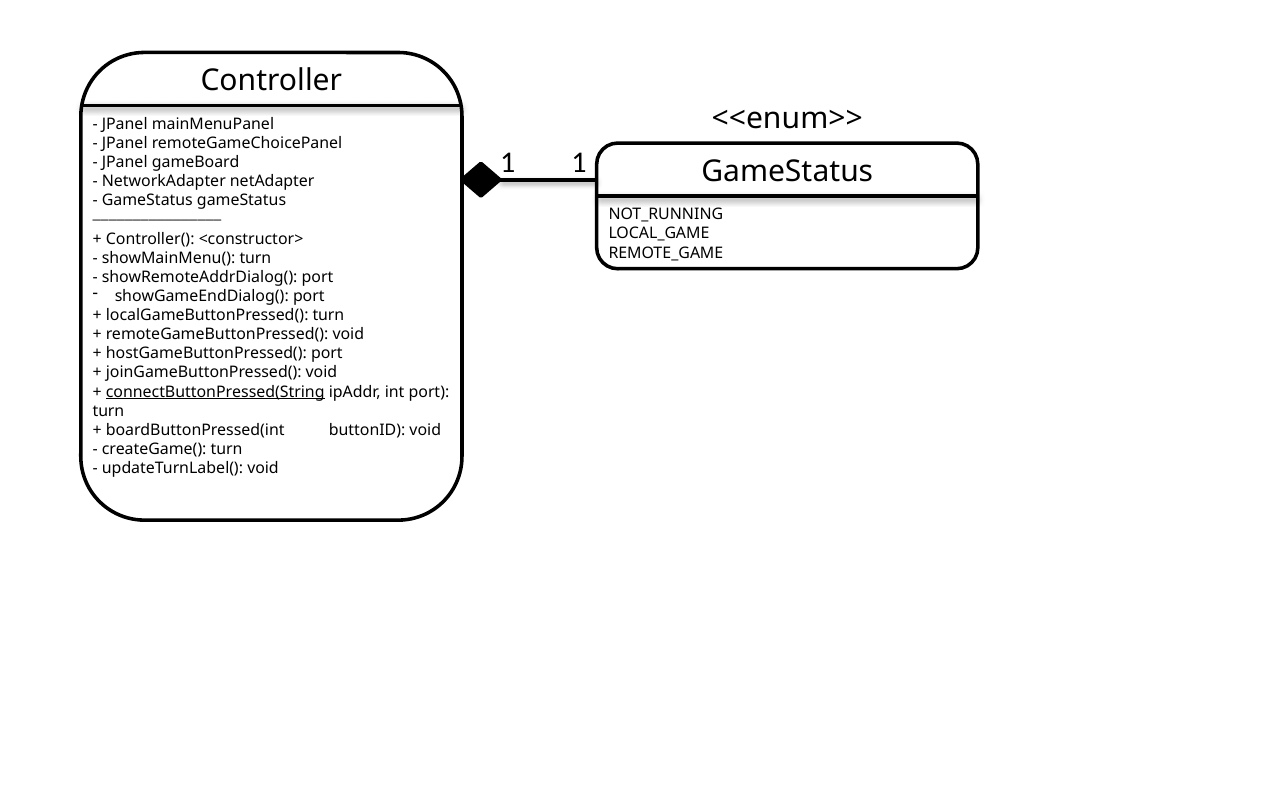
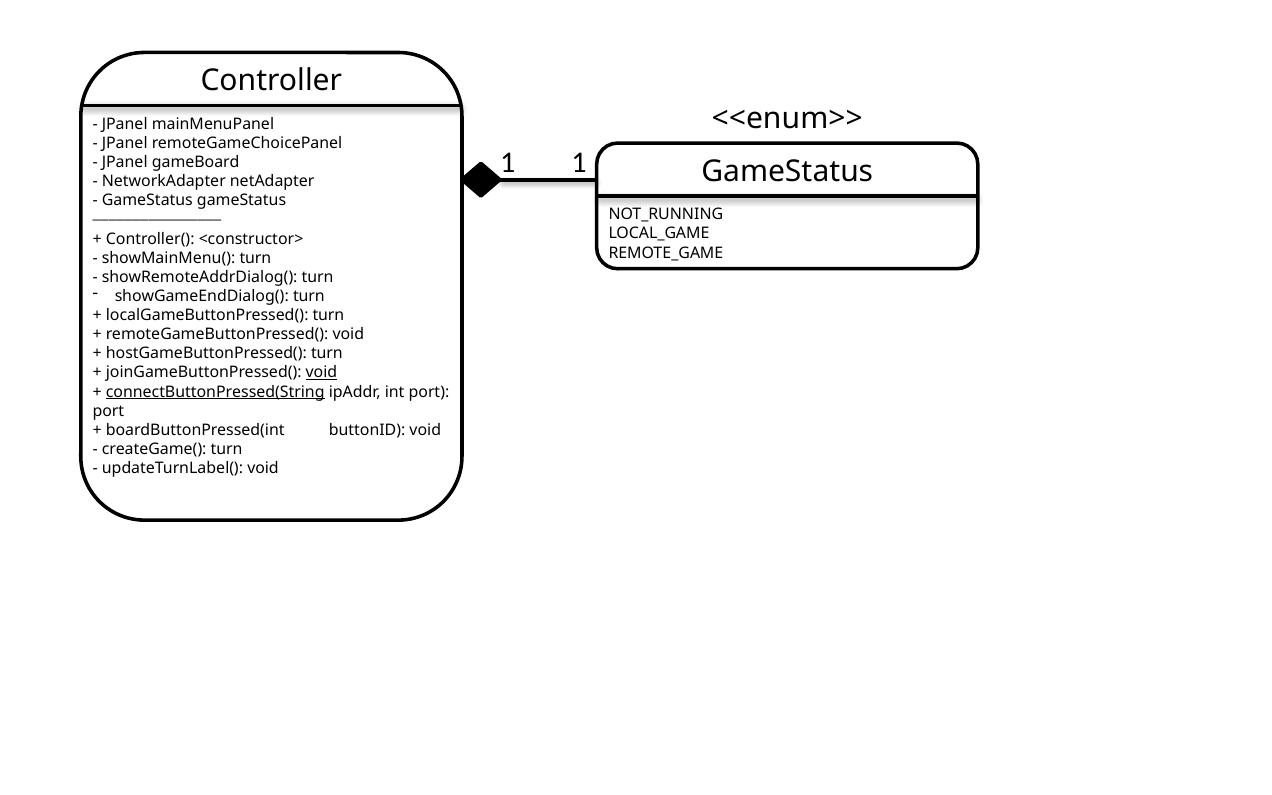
showRemoteAddrDialog( port: port -> turn
showGameEndDialog( port: port -> turn
hostGameButtonPressed( port: port -> turn
void at (321, 373) underline: none -> present
turn at (108, 411): turn -> port
